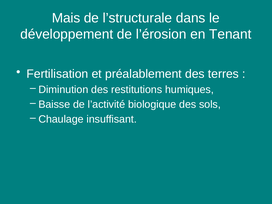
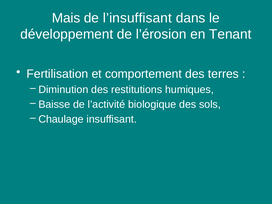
l’structurale: l’structurale -> l’insuffisant
préalablement: préalablement -> comportement
